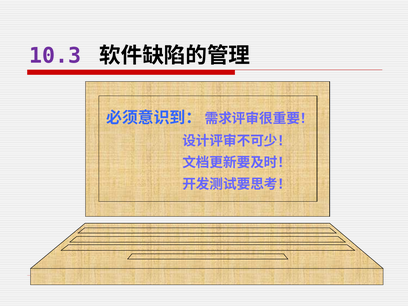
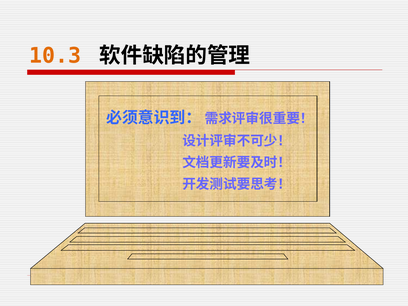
10.3 colour: purple -> orange
